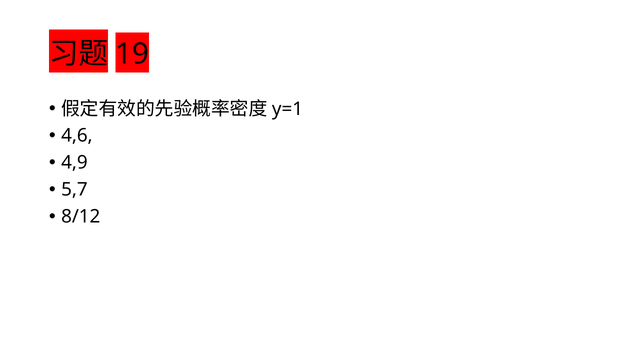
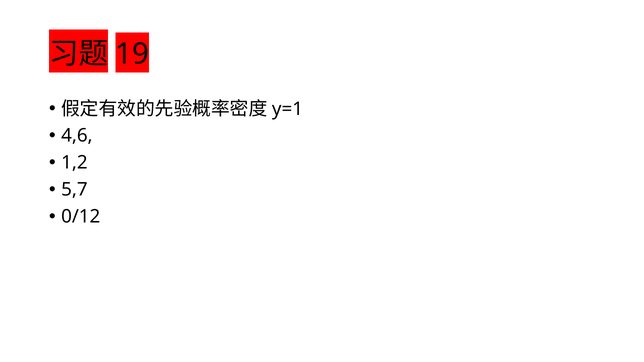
4,9: 4,9 -> 1,2
8/12: 8/12 -> 0/12
